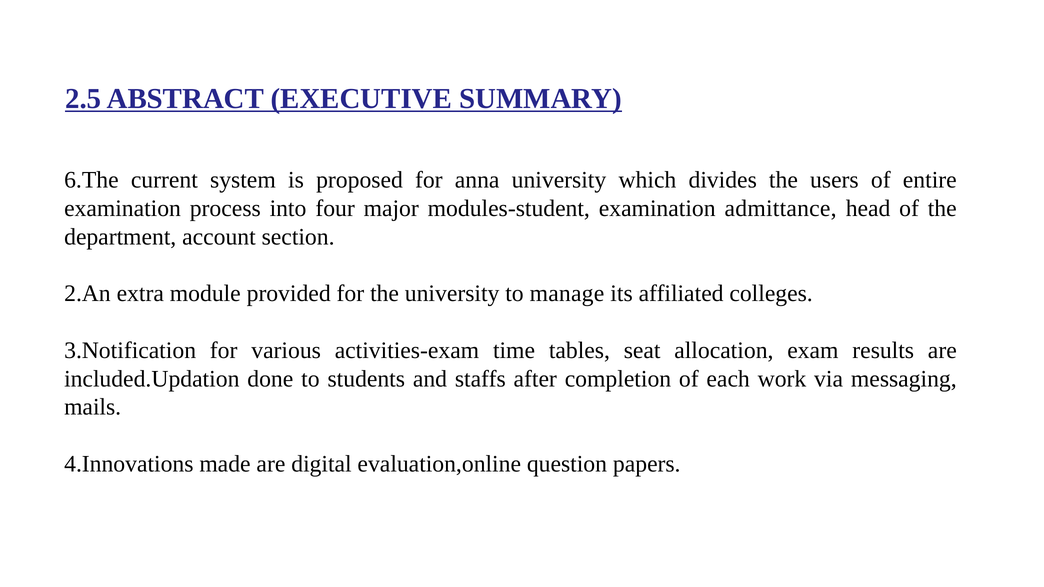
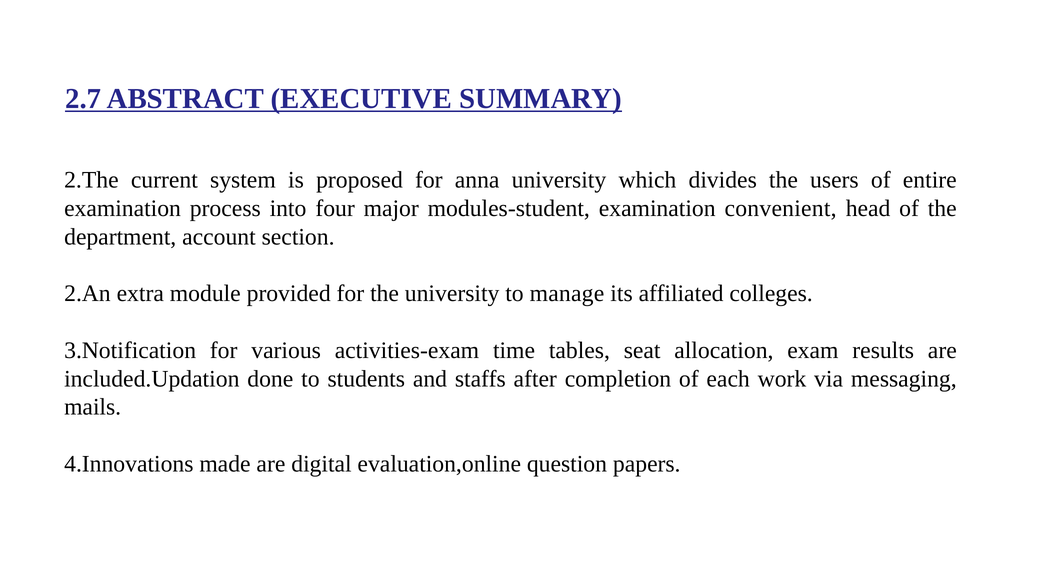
2.5: 2.5 -> 2.7
6.The: 6.The -> 2.The
admittance: admittance -> convenient
